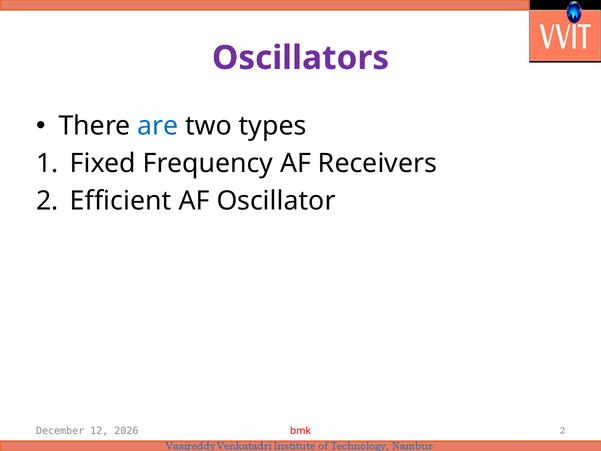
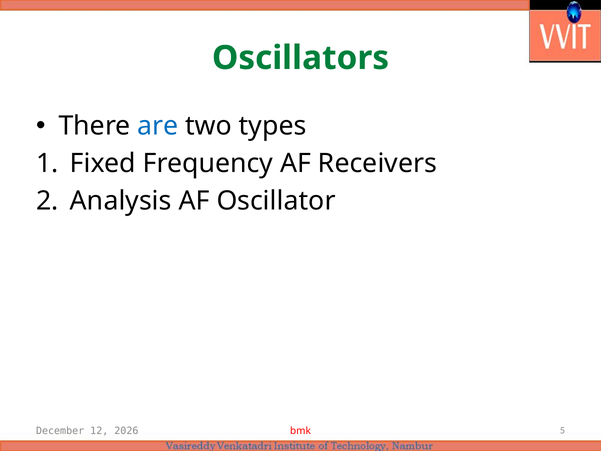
Oscillators colour: purple -> green
Efficient: Efficient -> Analysis
2 at (562, 430): 2 -> 5
